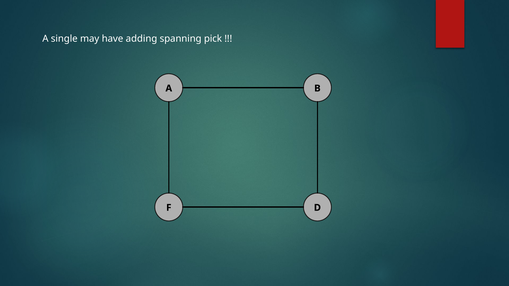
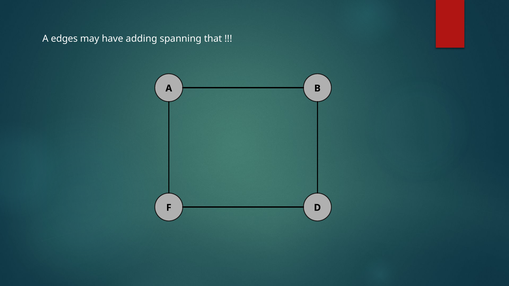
single: single -> edges
pick: pick -> that
